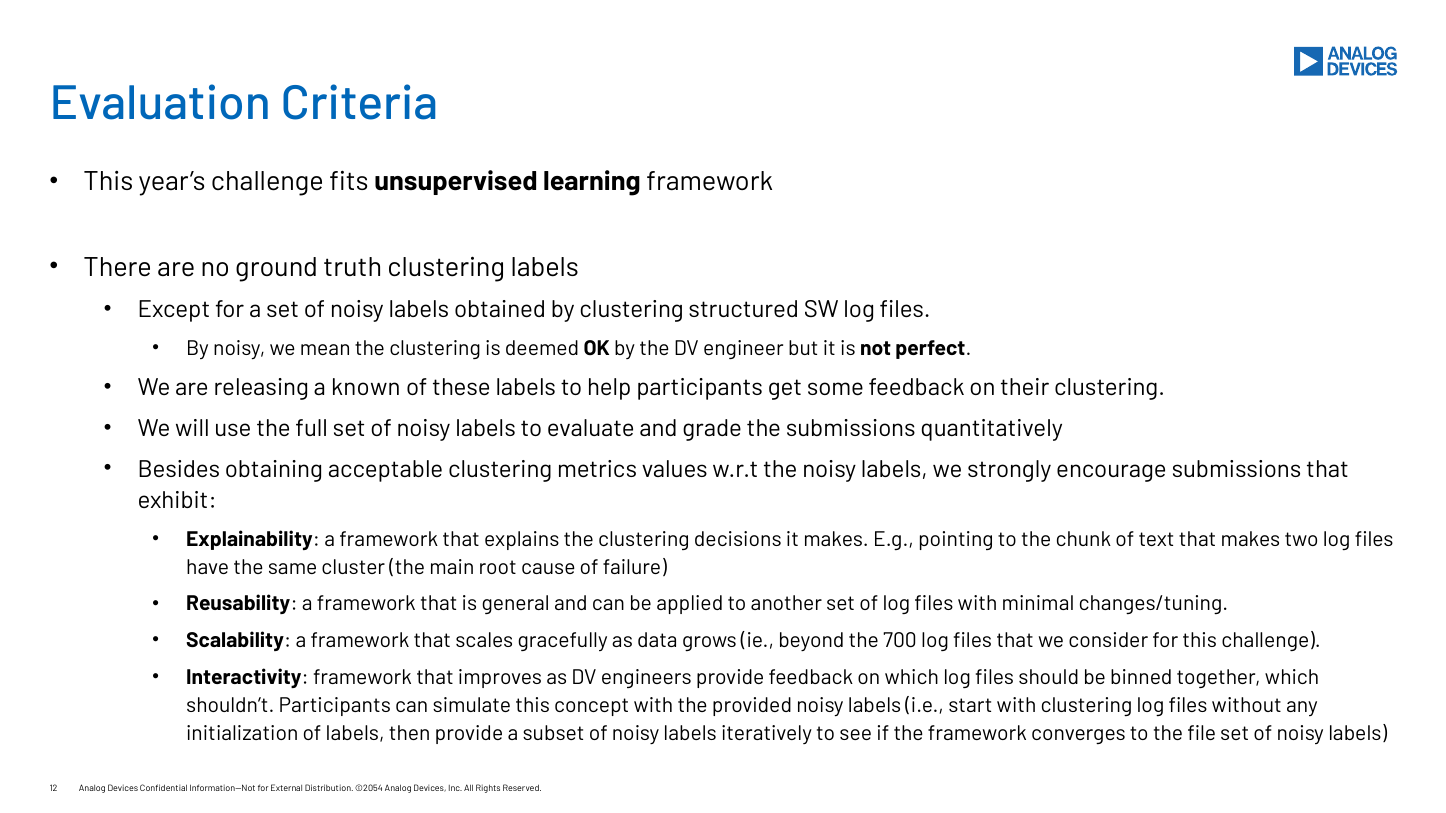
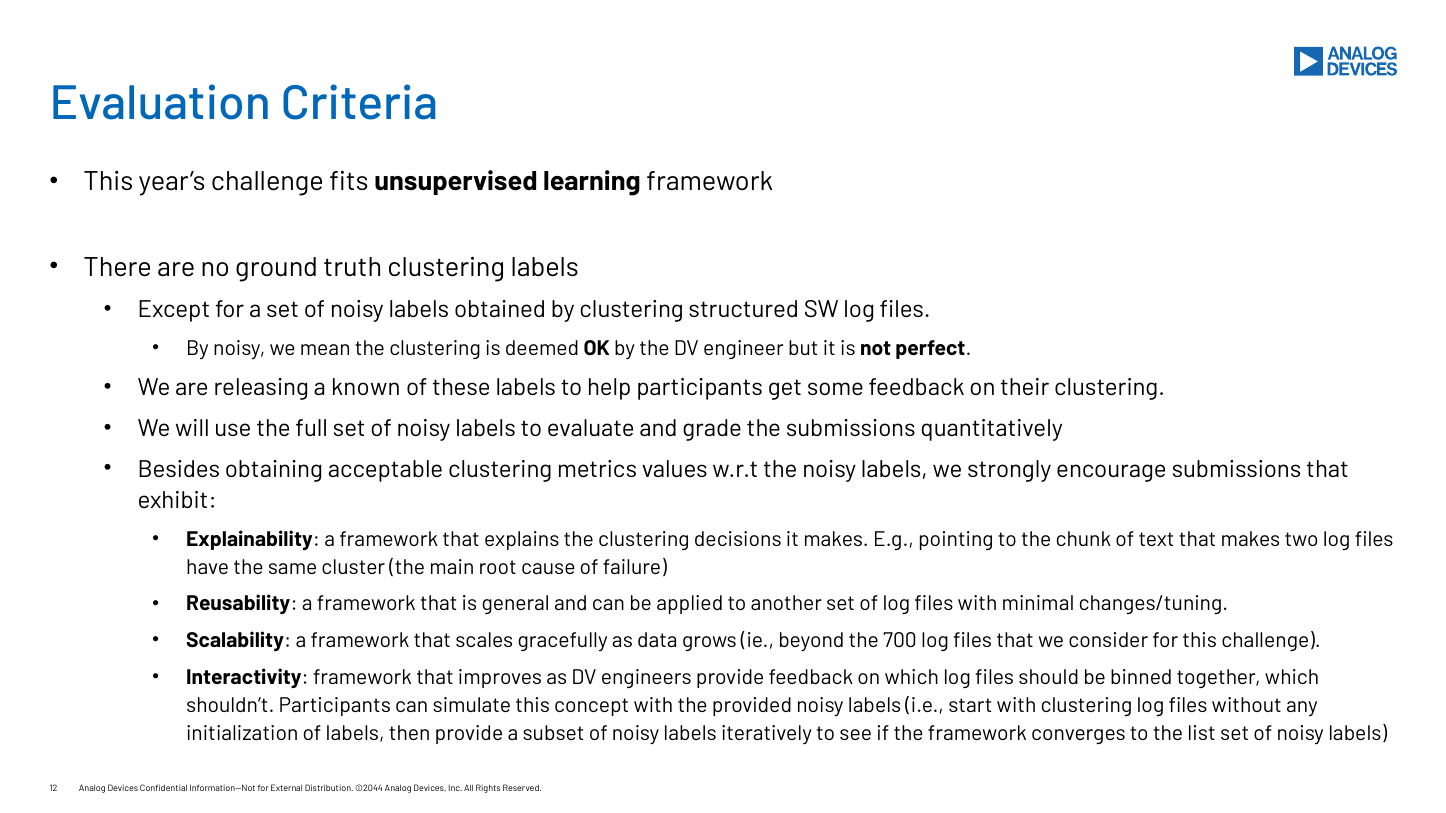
file: file -> list
©2054: ©2054 -> ©2044
